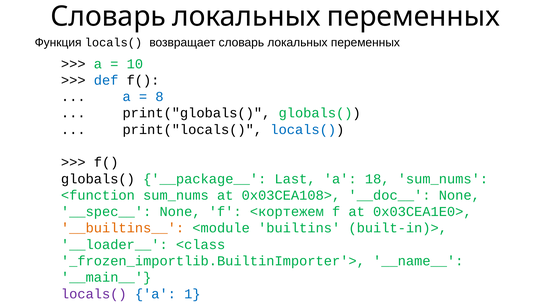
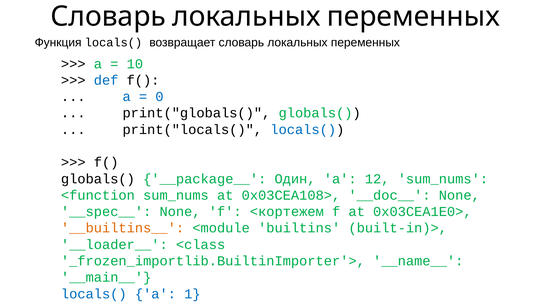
8: 8 -> 0
Last: Last -> Один
18: 18 -> 12
locals( at (94, 294) colour: purple -> blue
